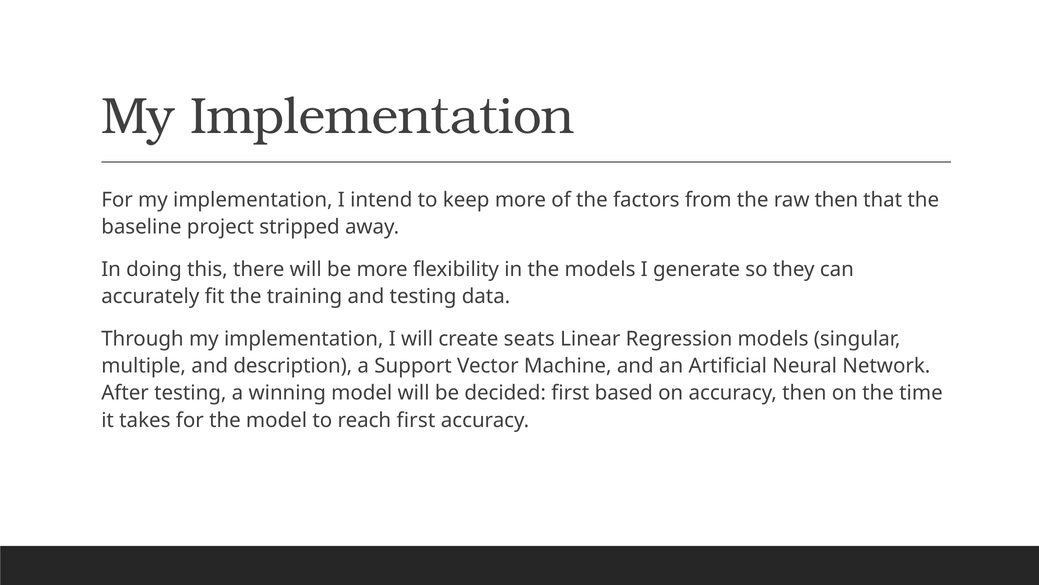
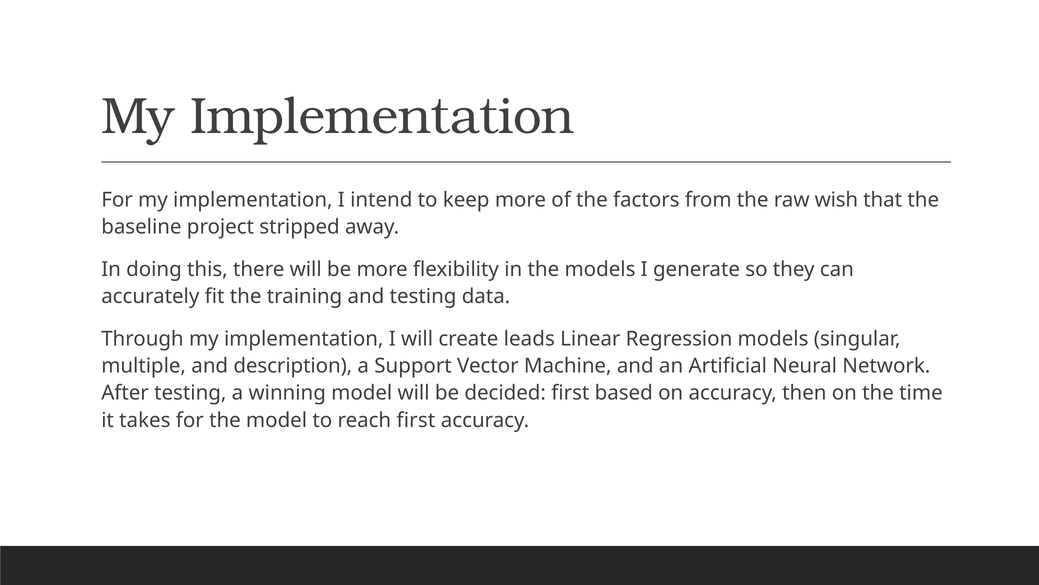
raw then: then -> wish
seats: seats -> leads
